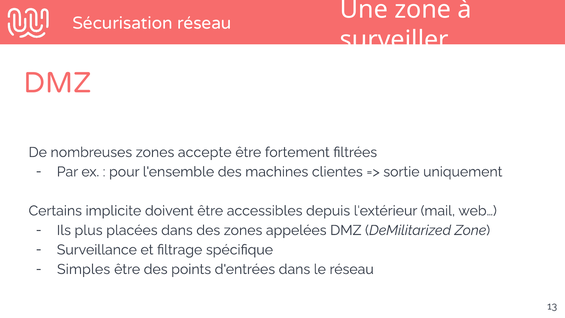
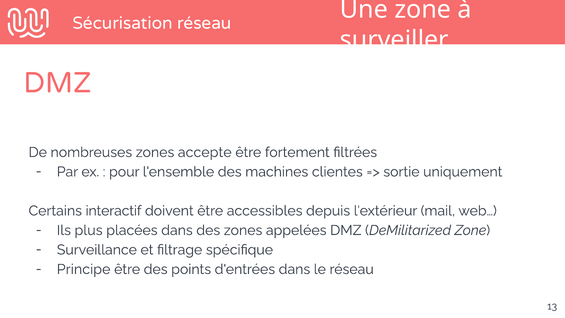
implicite: implicite -> interactif
Simples: Simples -> Principe
